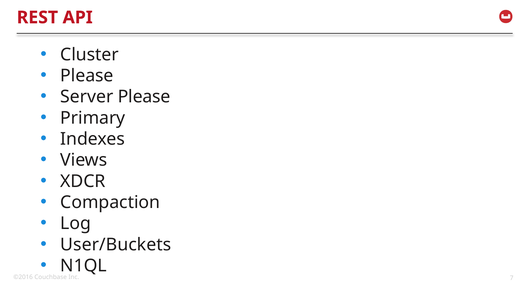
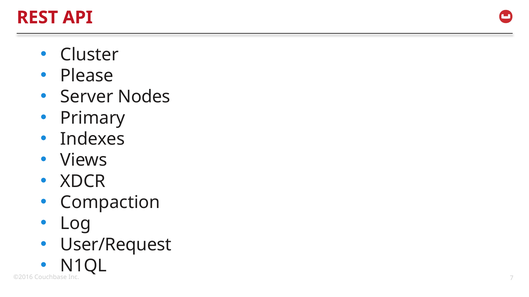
Server Please: Please -> Nodes
User/Buckets: User/Buckets -> User/Request
